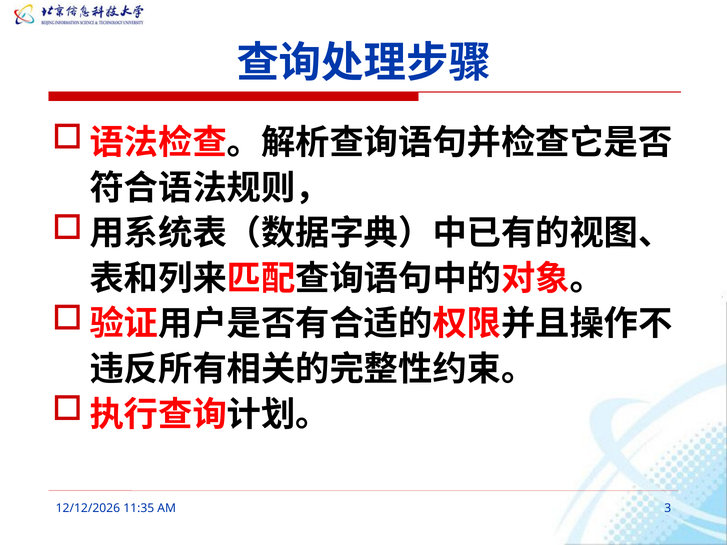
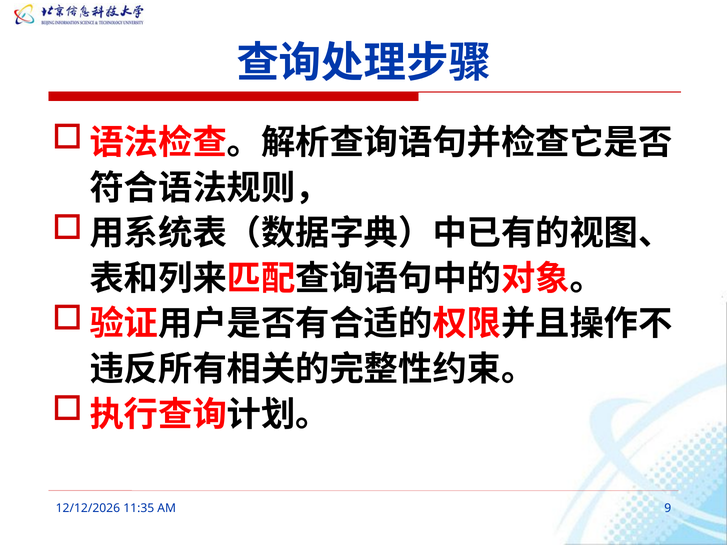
3: 3 -> 9
